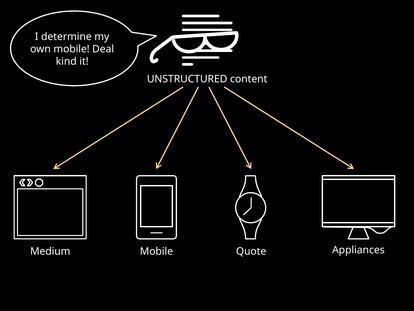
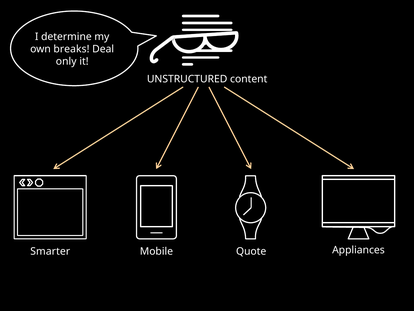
own mobile: mobile -> breaks
kind: kind -> only
Medium: Medium -> Smarter
